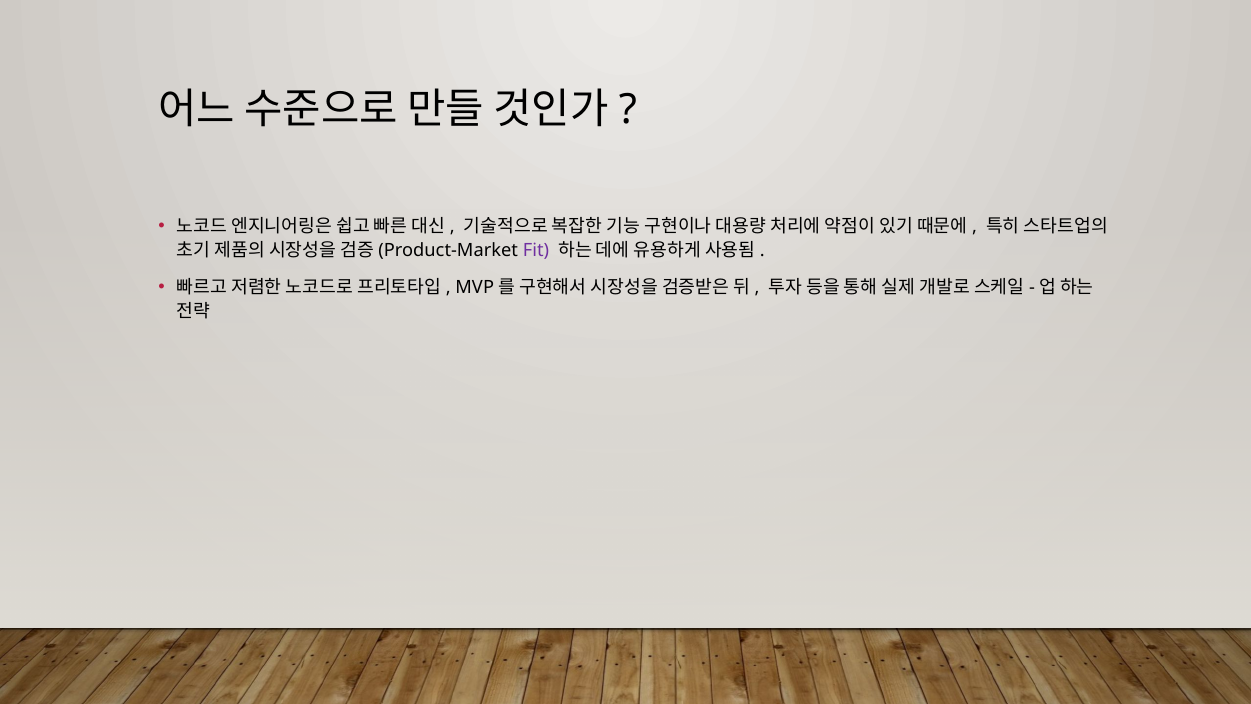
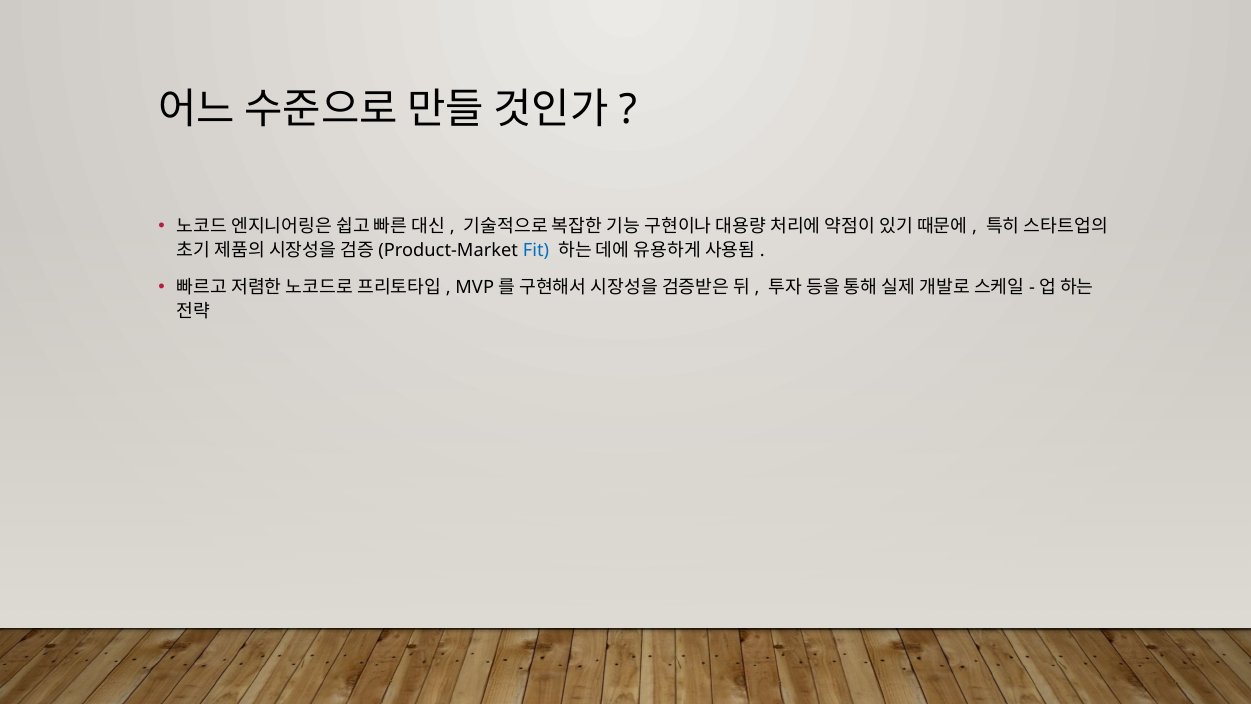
Fit colour: purple -> blue
